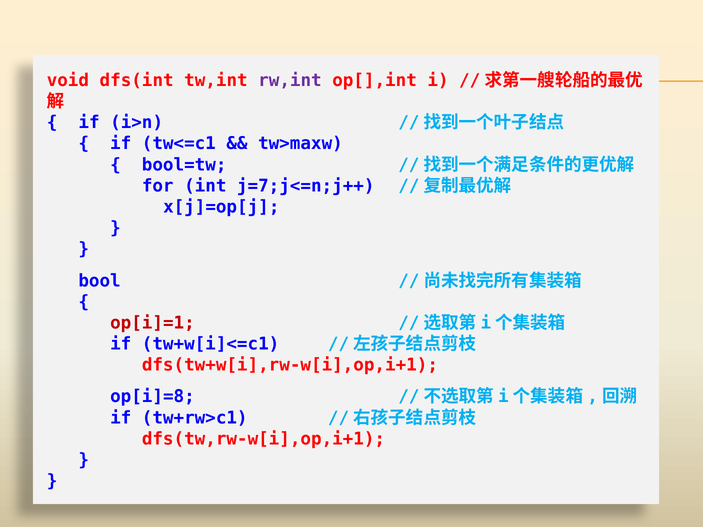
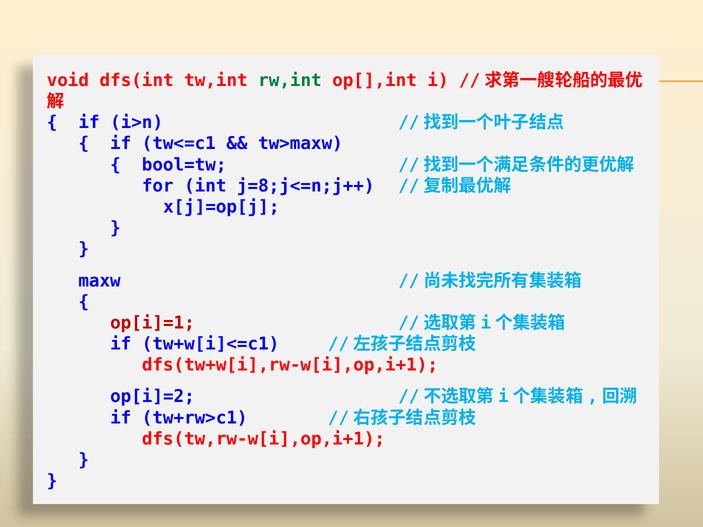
rw,int colour: purple -> green
j=7;j<=n;j++: j=7;j<=n;j++ -> j=8;j<=n;j++
bool: bool -> maxw
op[i]=8: op[i]=8 -> op[i]=2
